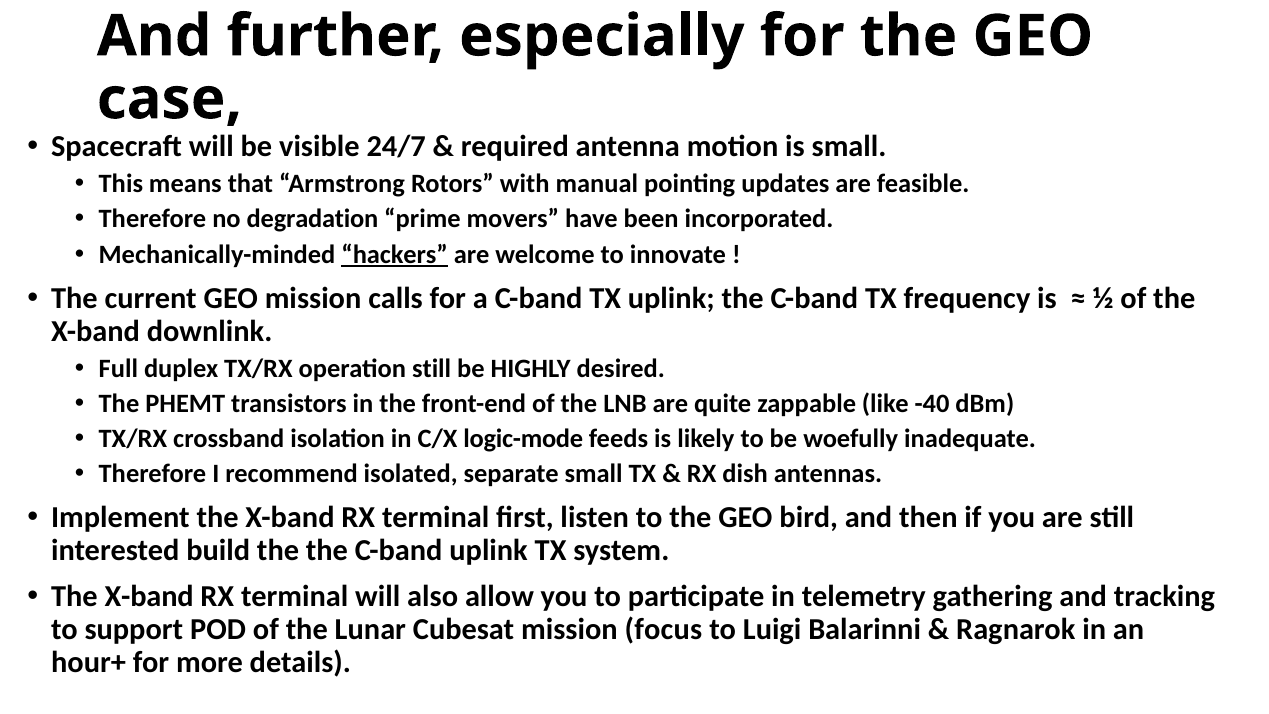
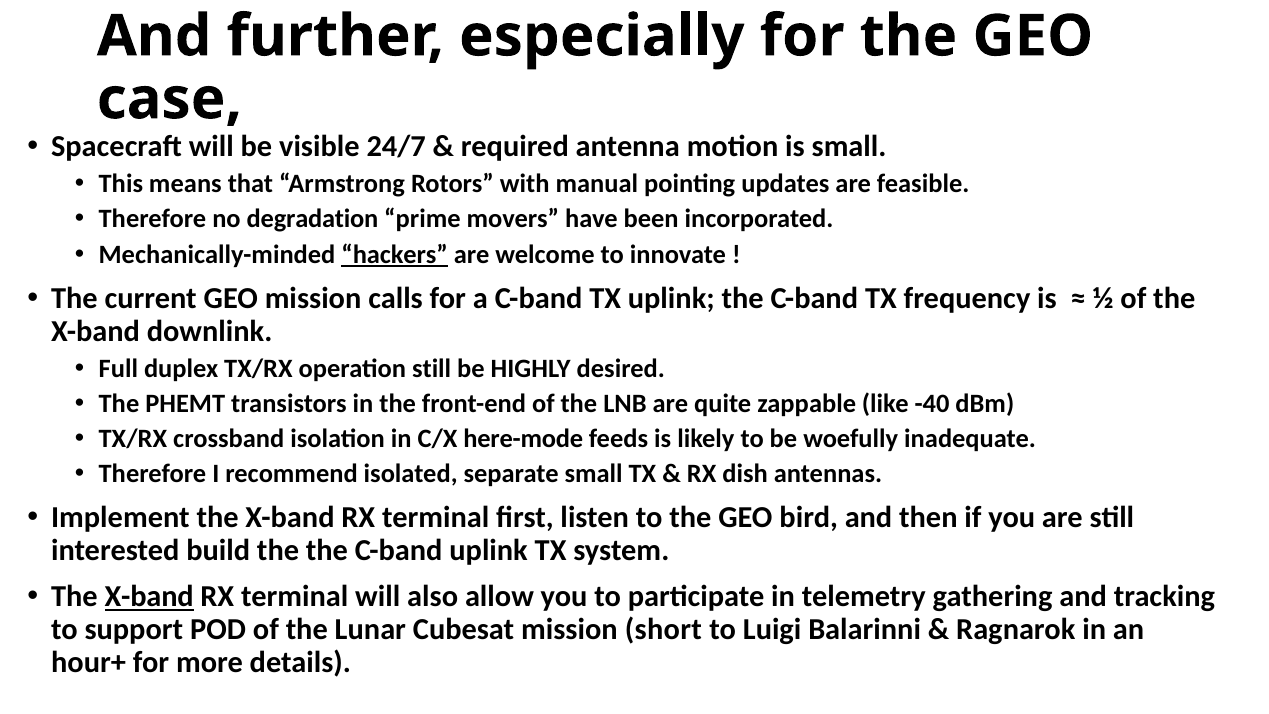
logic-mode: logic-mode -> here-mode
X-band at (149, 597) underline: none -> present
focus: focus -> short
